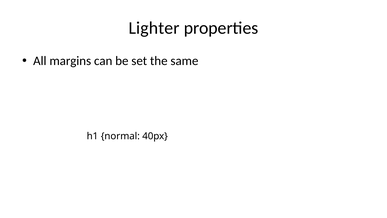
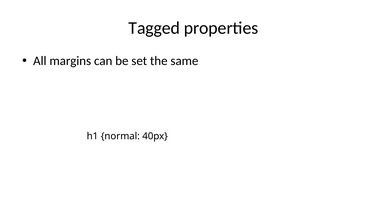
Lighter: Lighter -> Tagged
